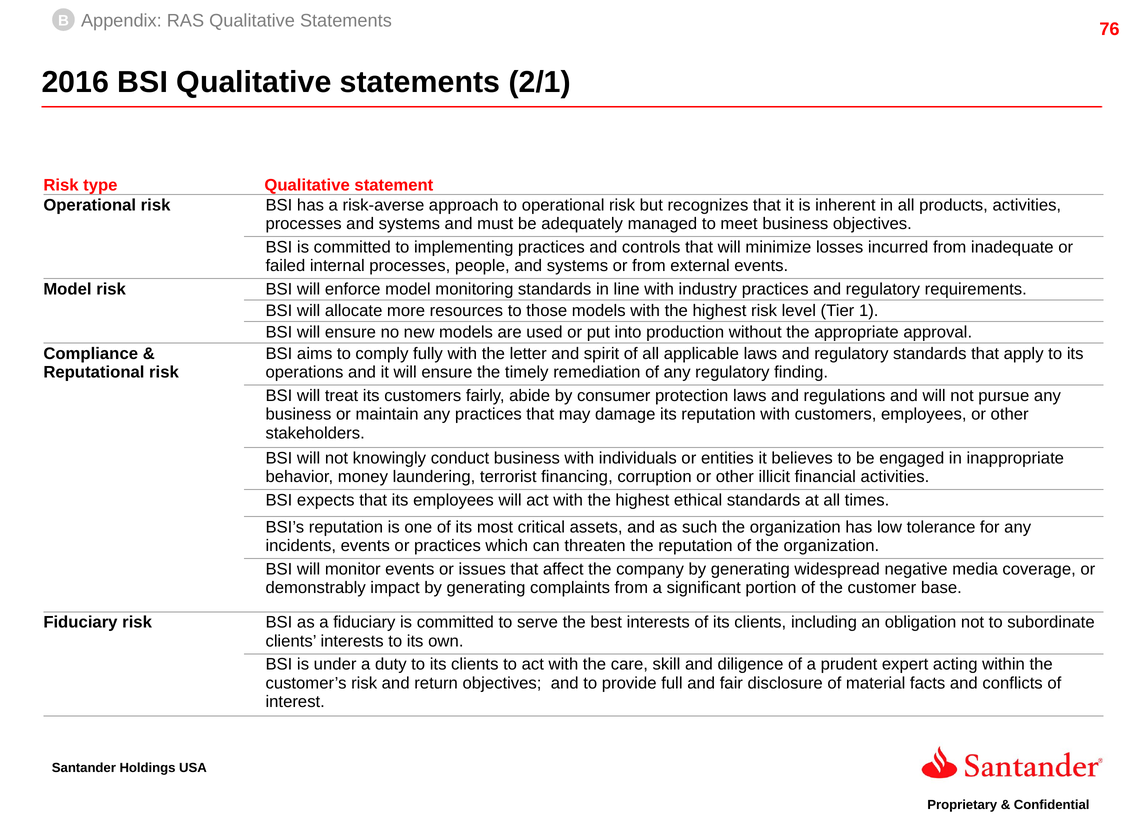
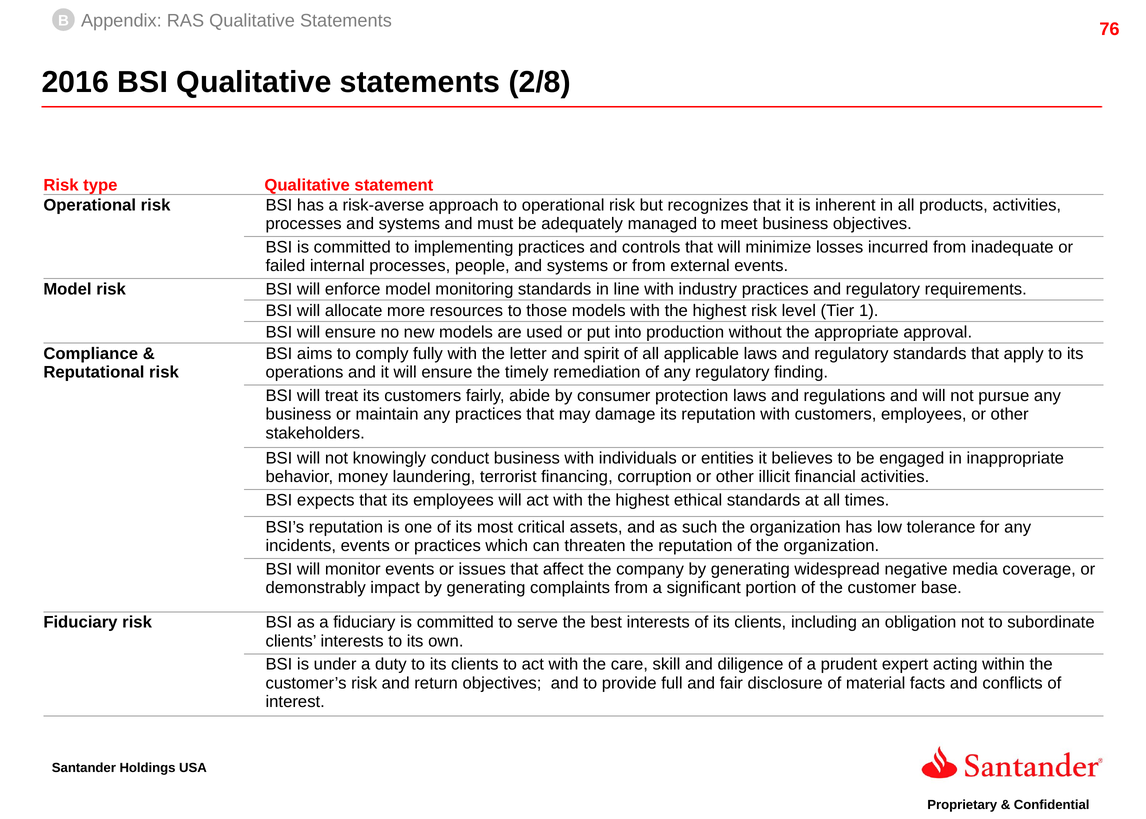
2/1: 2/1 -> 2/8
